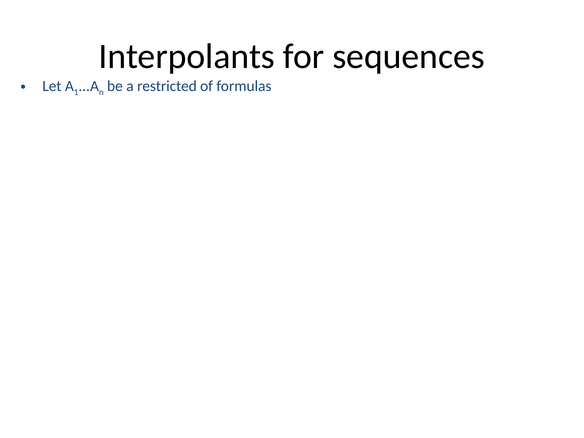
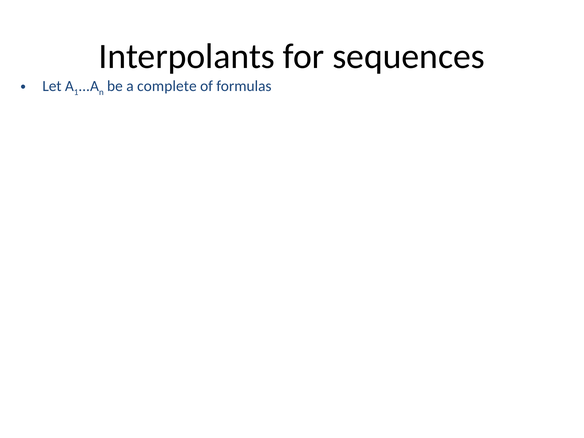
restricted: restricted -> complete
